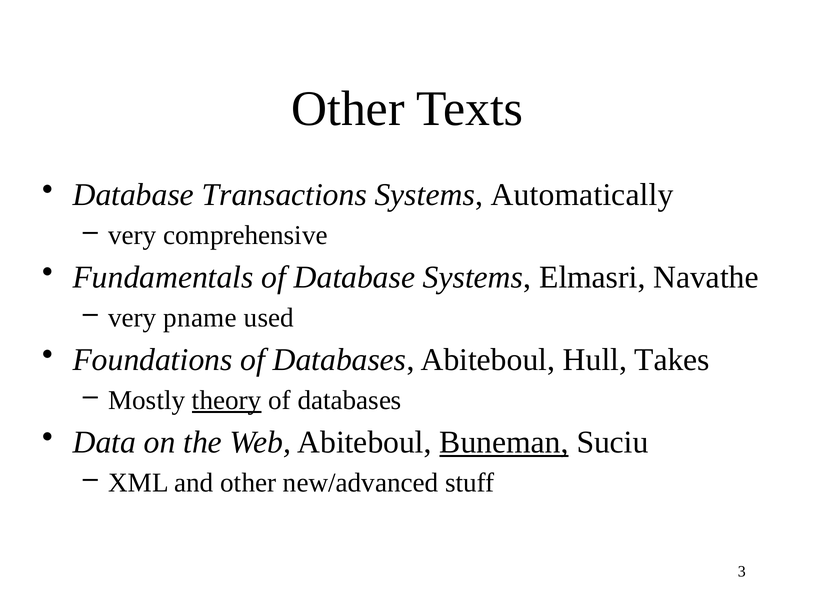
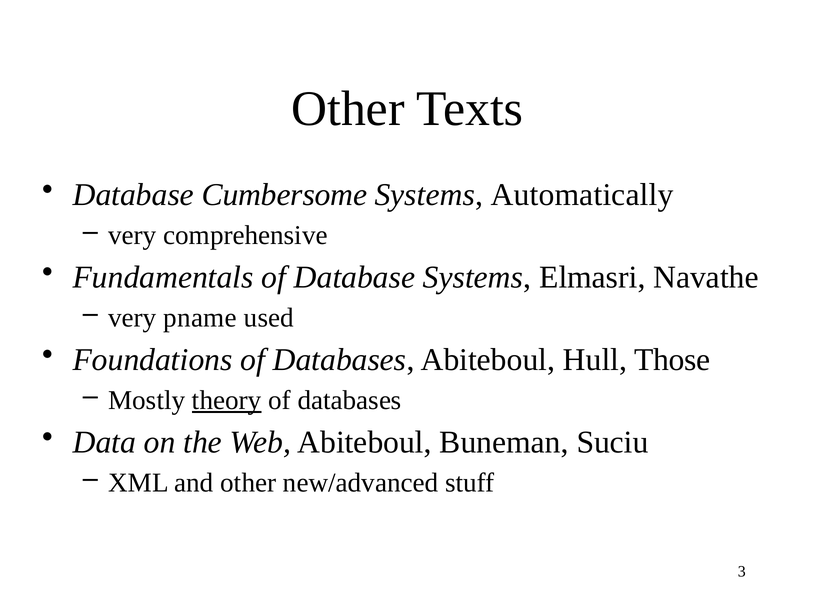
Transactions: Transactions -> Cumbersome
Takes: Takes -> Those
Buneman underline: present -> none
